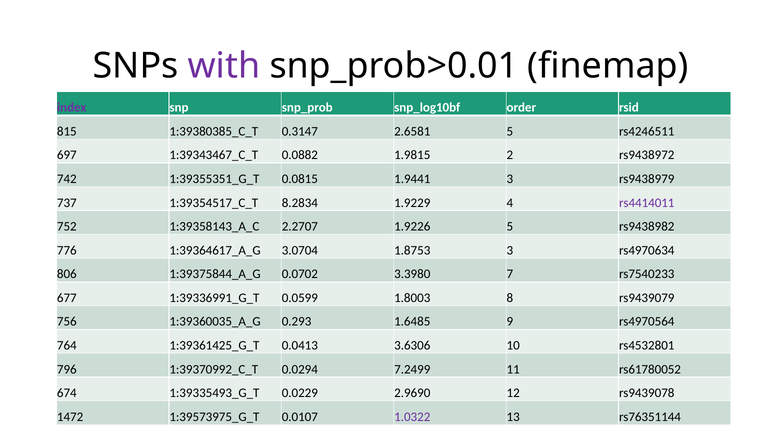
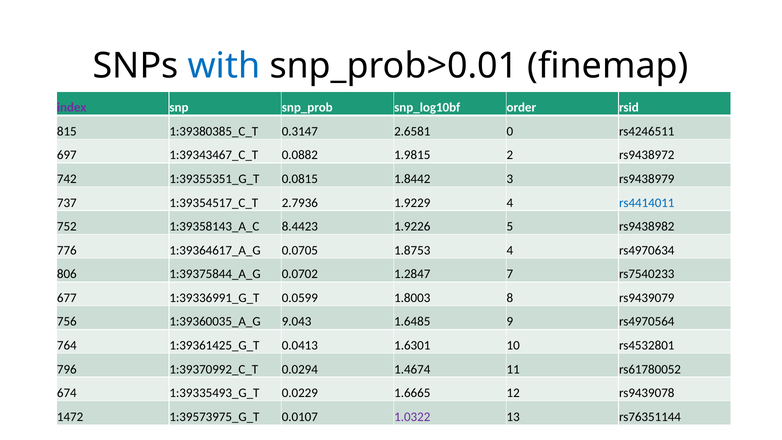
with colour: purple -> blue
2.6581 5: 5 -> 0
1.9441: 1.9441 -> 1.8442
8.2834: 8.2834 -> 2.7936
rs4414011 colour: purple -> blue
2.2707: 2.2707 -> 8.4423
3.0704: 3.0704 -> 0.0705
1.8753 3: 3 -> 4
3.3980: 3.3980 -> 1.2847
0.293: 0.293 -> 9.043
3.6306: 3.6306 -> 1.6301
7.2499: 7.2499 -> 1.4674
2.9690: 2.9690 -> 1.6665
